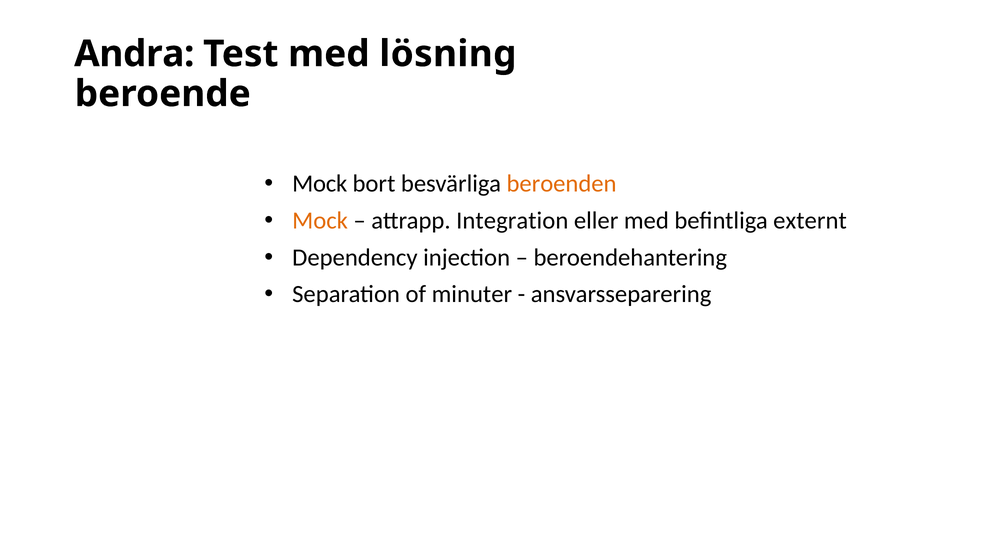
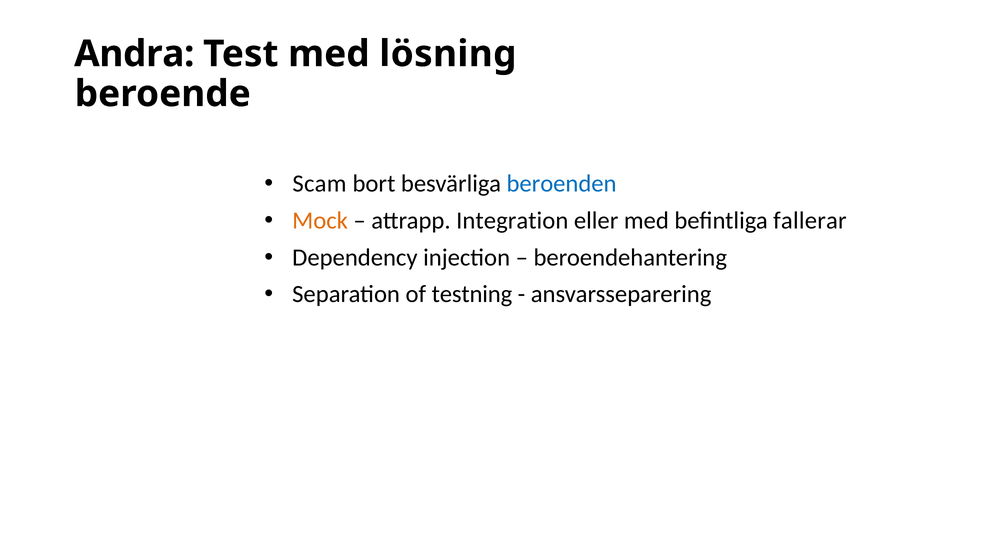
Mock at (320, 184): Mock -> Scam
beroenden colour: orange -> blue
externt: externt -> fallerar
minuter: minuter -> testning
